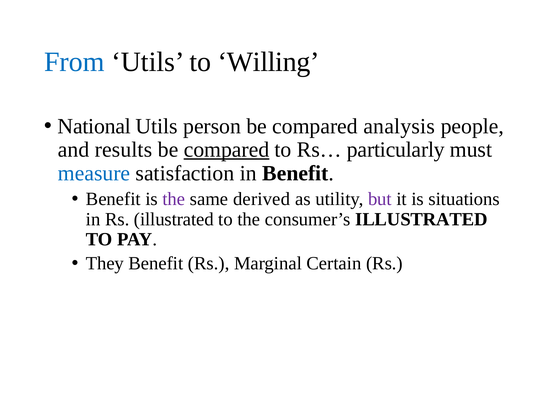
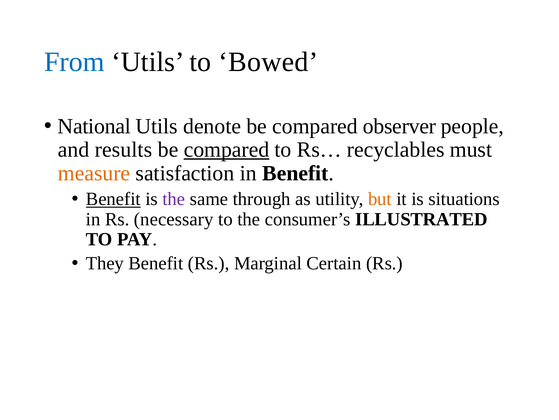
Willing: Willing -> Bowed
person: person -> denote
analysis: analysis -> observer
particularly: particularly -> recyclables
measure colour: blue -> orange
Benefit at (113, 199) underline: none -> present
derived: derived -> through
but colour: purple -> orange
Rs illustrated: illustrated -> necessary
